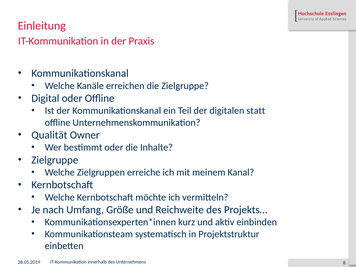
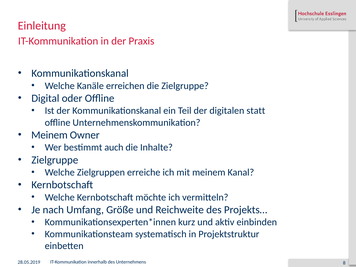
Qualität at (49, 135): Qualität -> Meinem
bestimmt oder: oder -> auch
